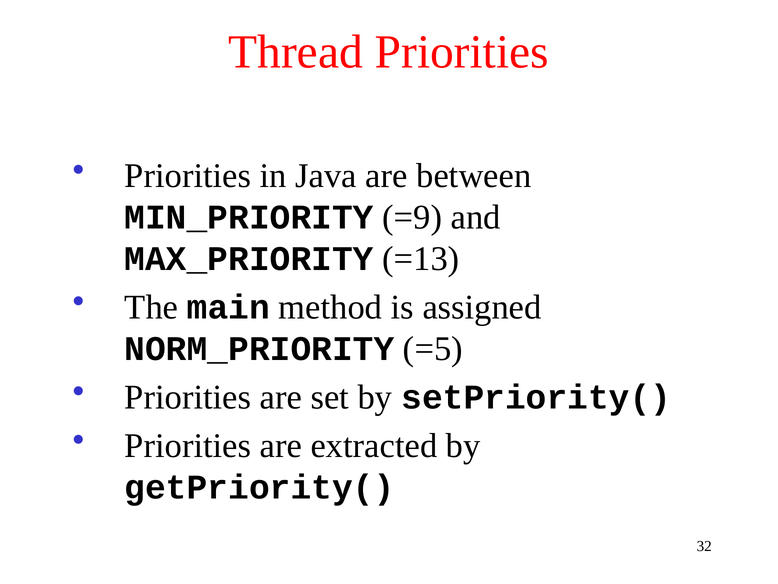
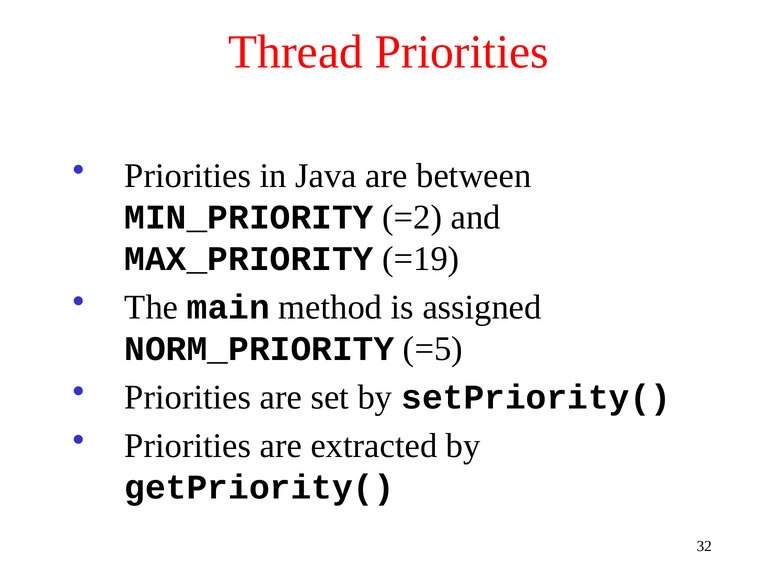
=9: =9 -> =2
=13: =13 -> =19
